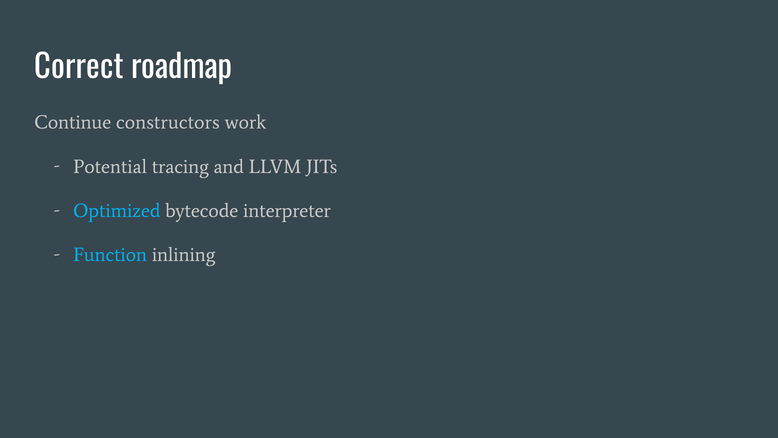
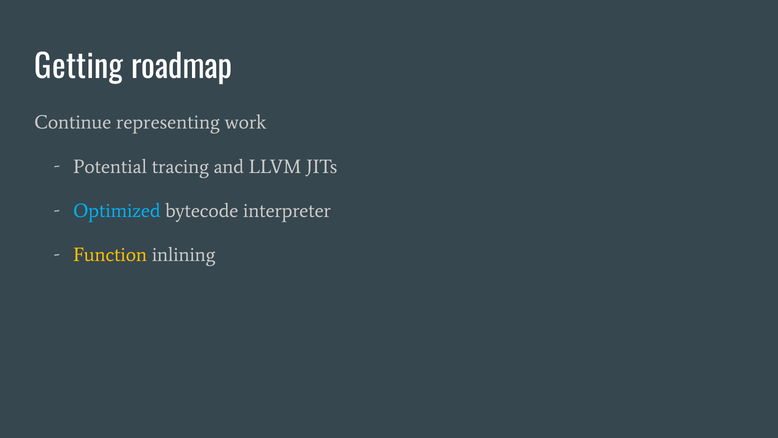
Correct: Correct -> Getting
constructors: constructors -> representing
Function colour: light blue -> yellow
